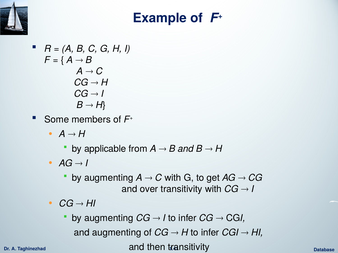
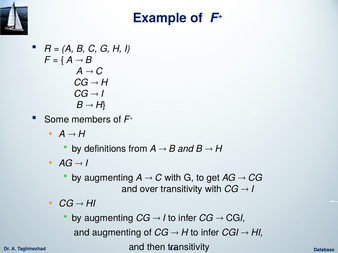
applicable: applicable -> definitions
